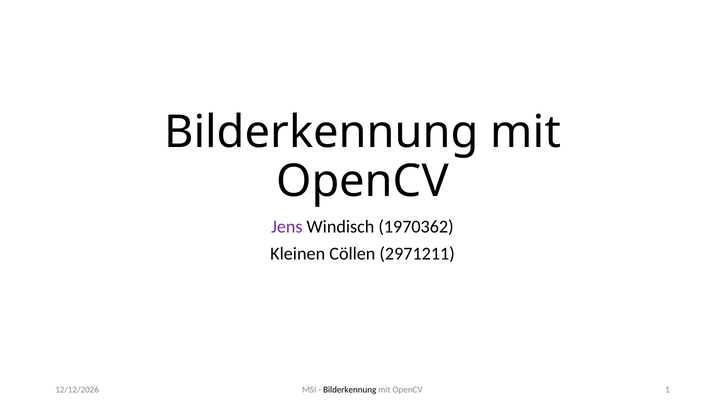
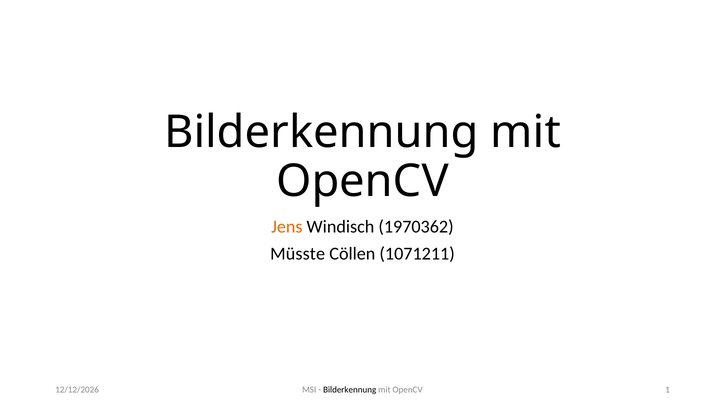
Jens colour: purple -> orange
Kleinen: Kleinen -> Müsste
2971211: 2971211 -> 1071211
